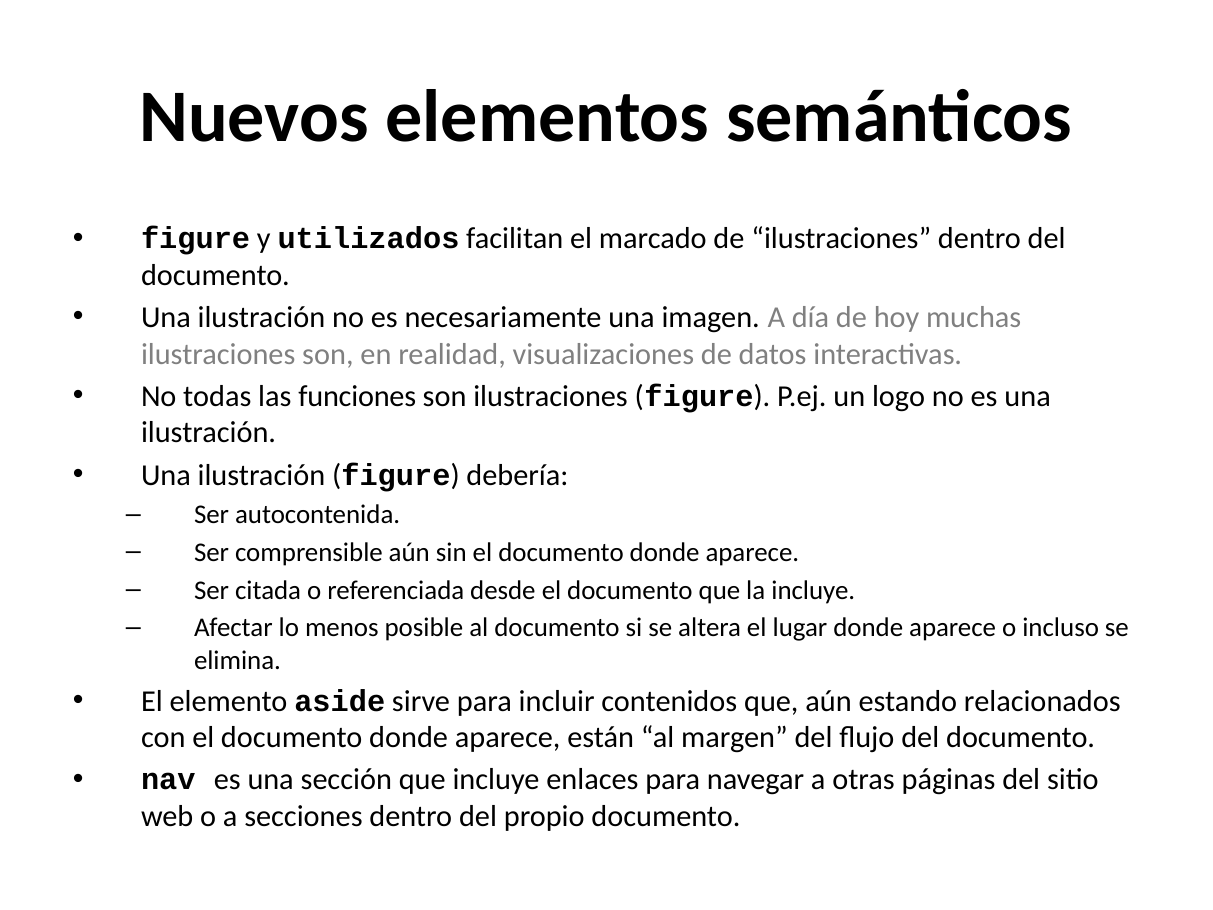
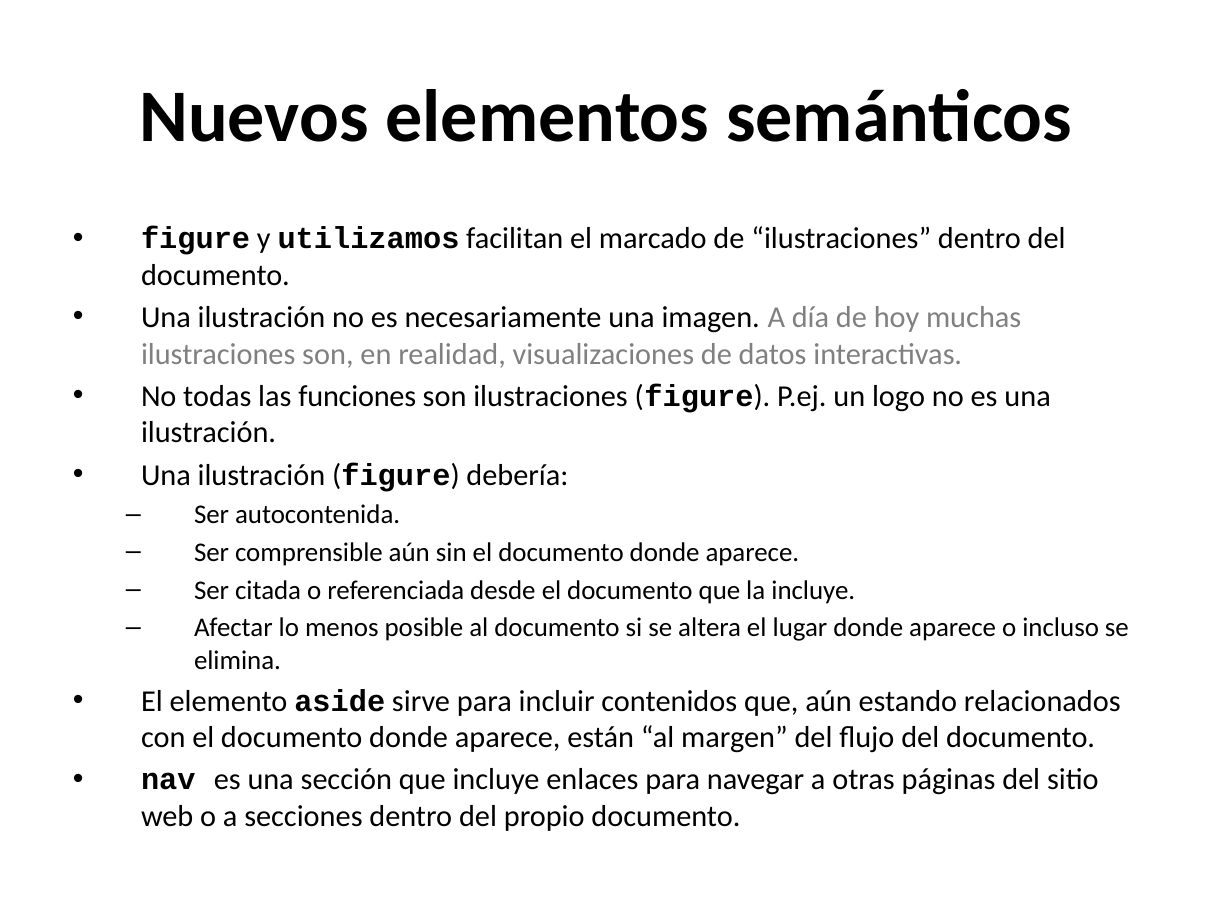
utilizados: utilizados -> utilizamos
